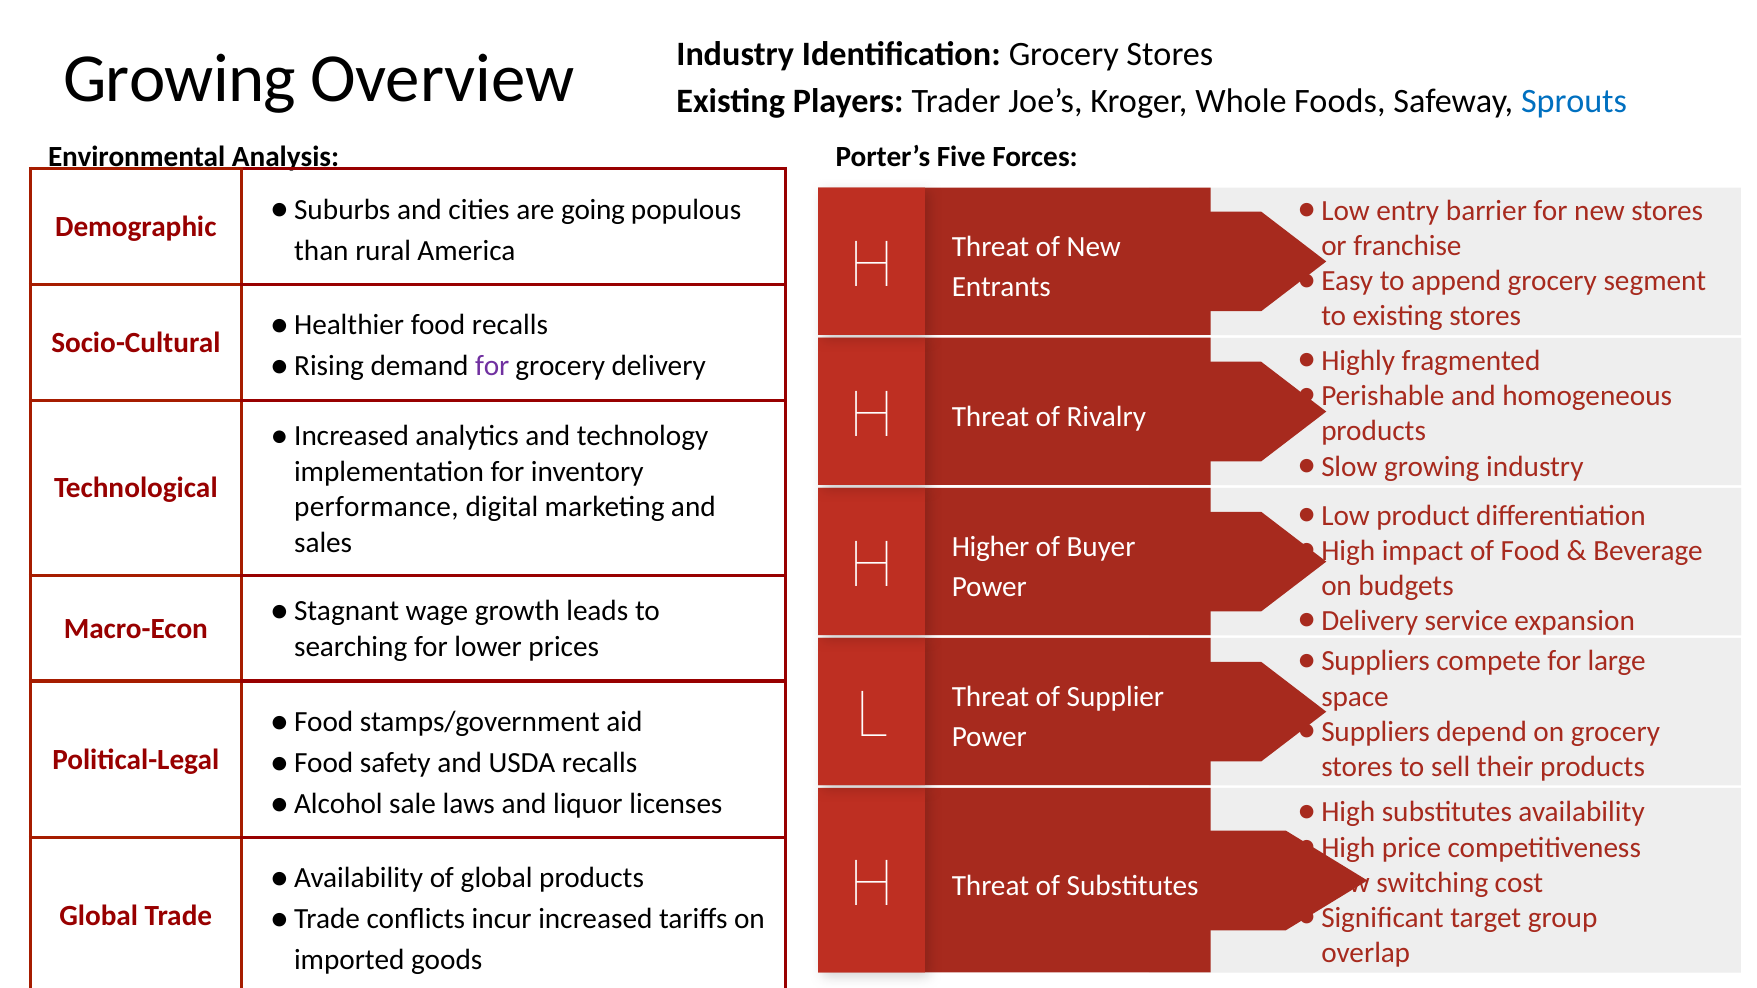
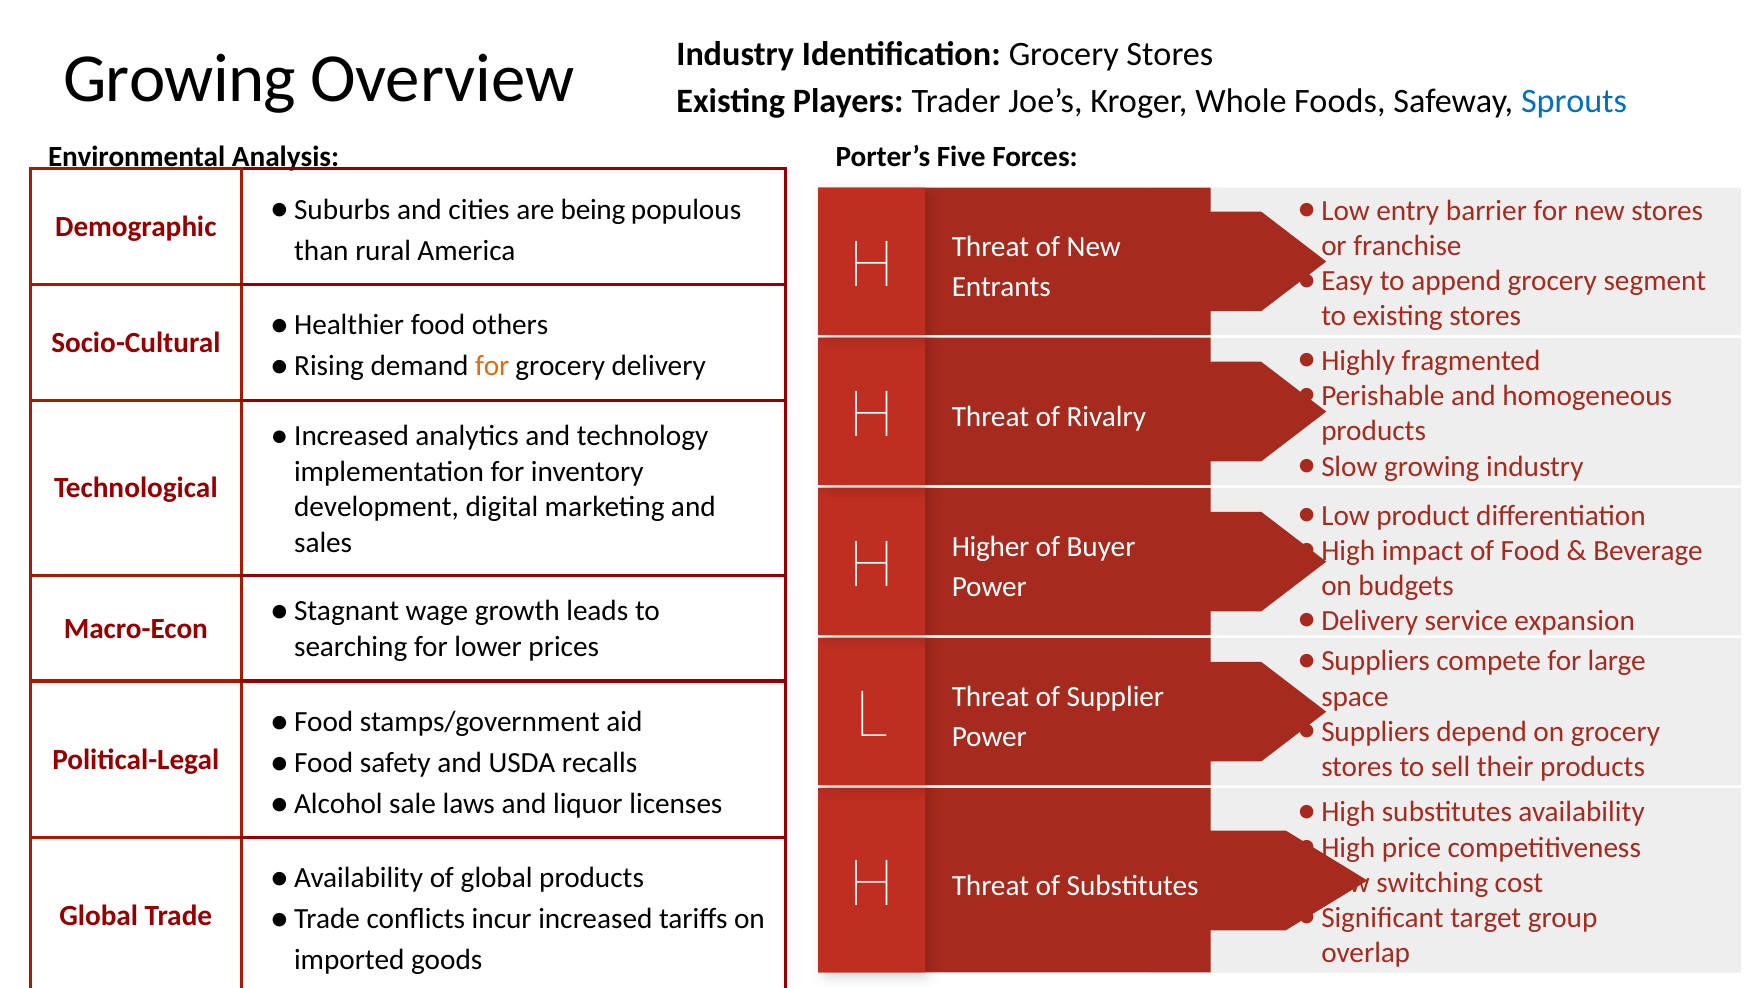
going: going -> being
food recalls: recalls -> others
for at (492, 366) colour: purple -> orange
performance: performance -> development
